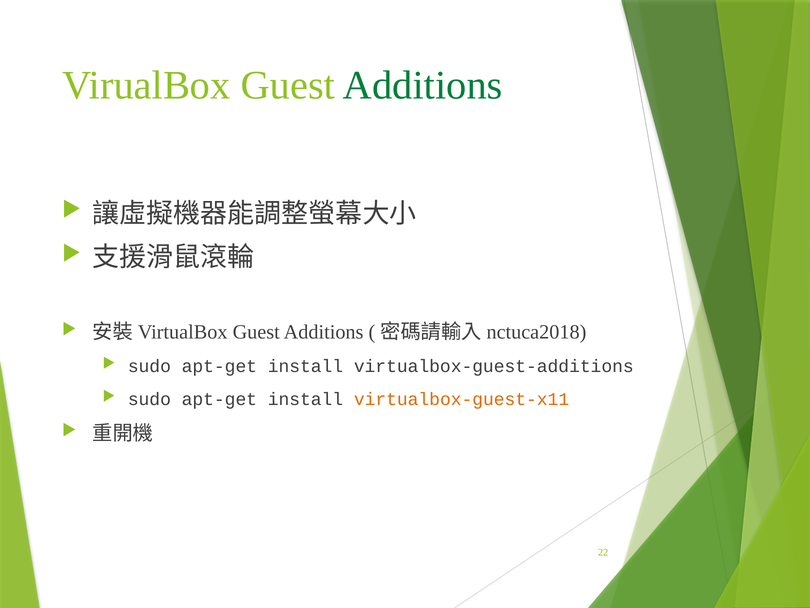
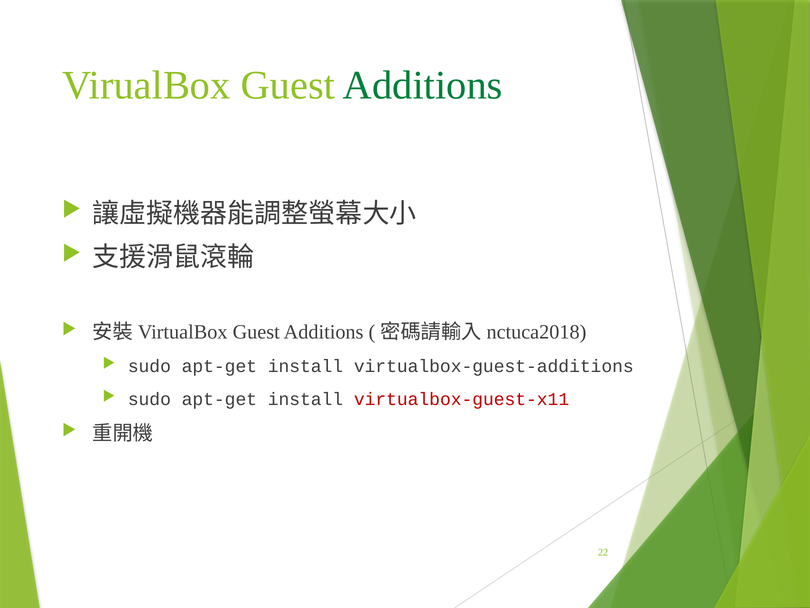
virtualbox-guest-x11 colour: orange -> red
